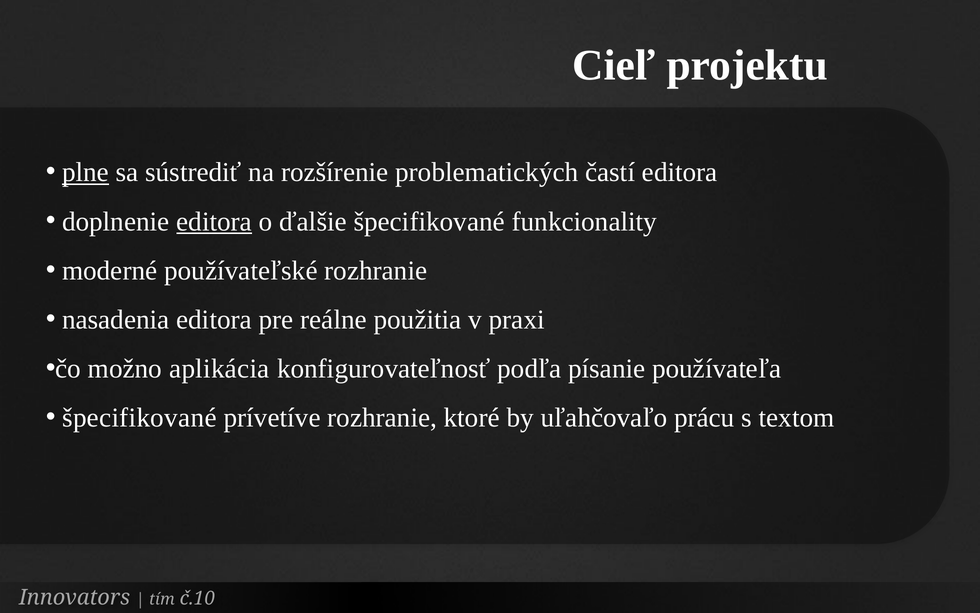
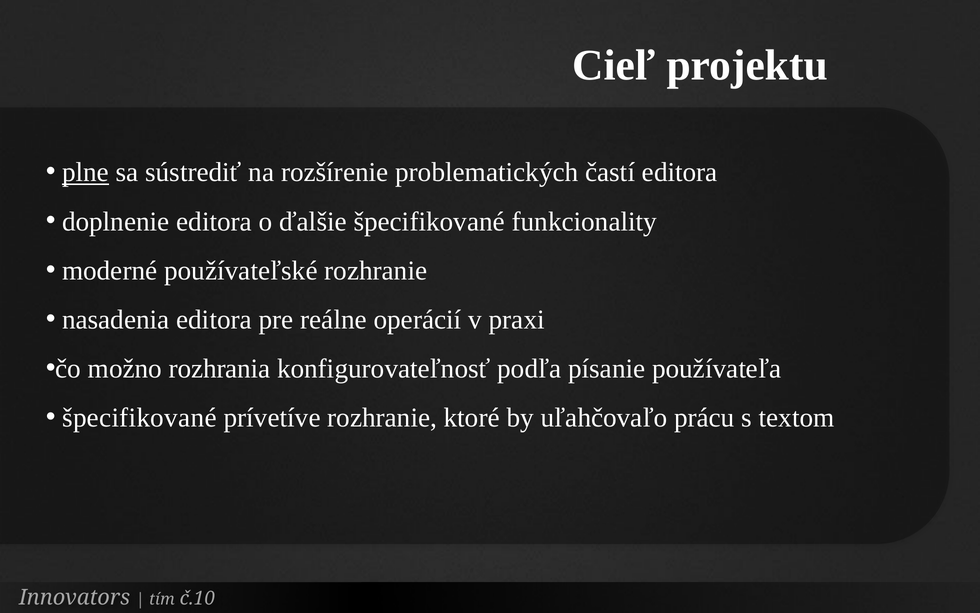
editora at (214, 221) underline: present -> none
použitia: použitia -> operácií
aplikácia: aplikácia -> rozhrania
